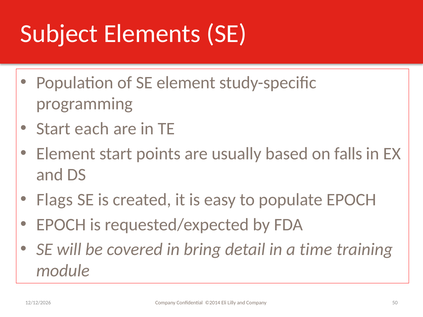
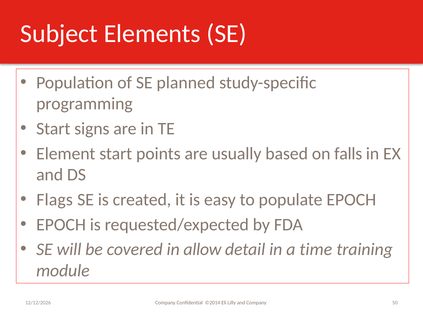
SE element: element -> planned
each: each -> signs
bring: bring -> allow
